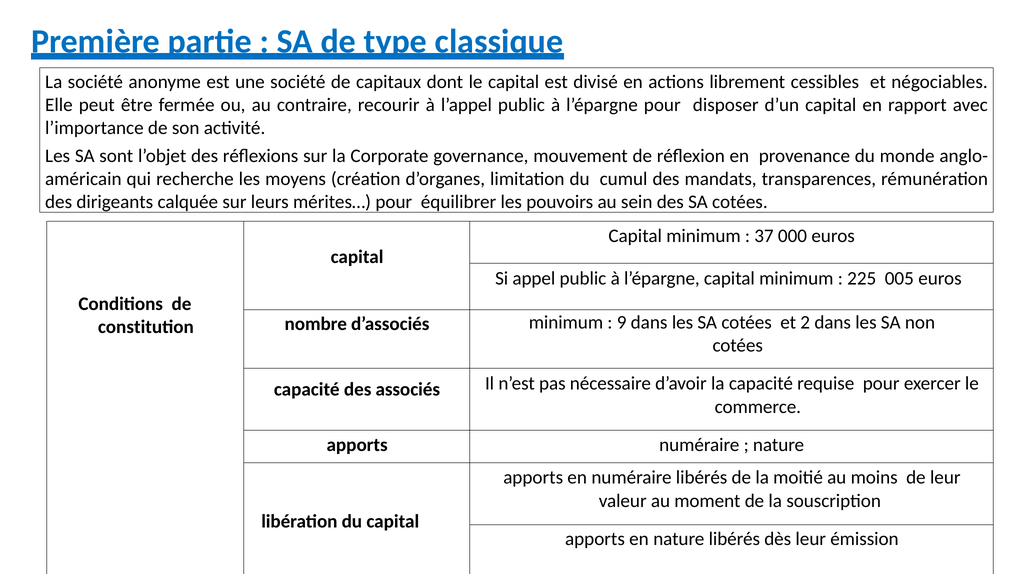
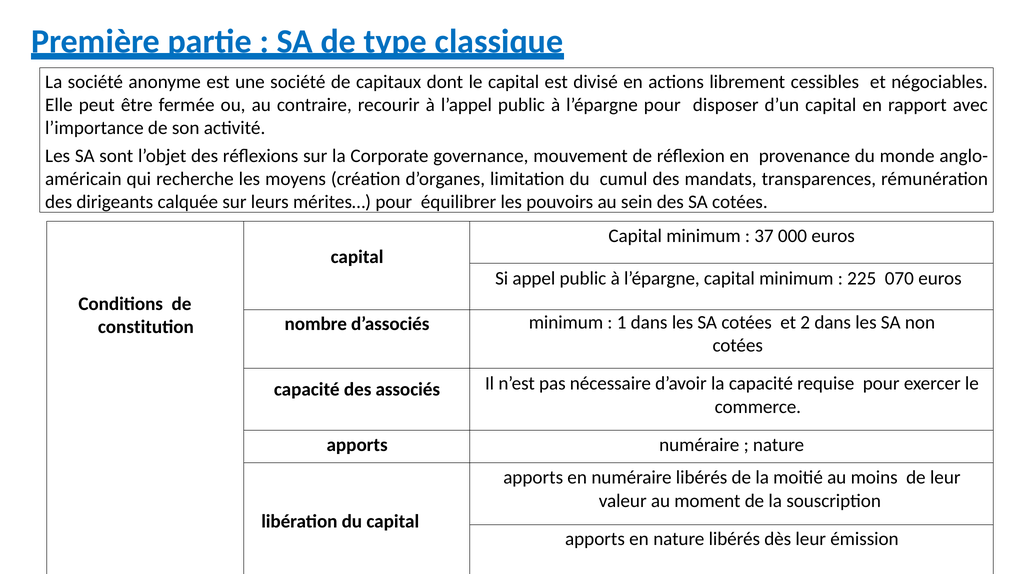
005: 005 -> 070
9: 9 -> 1
